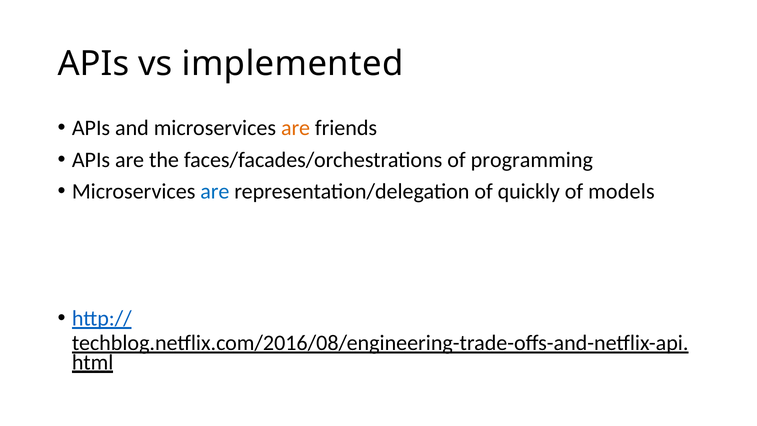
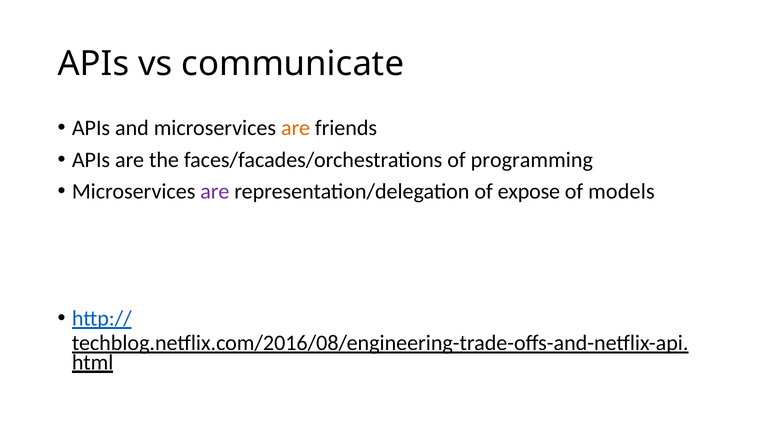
implemented: implemented -> communicate
are at (215, 191) colour: blue -> purple
quickly: quickly -> expose
